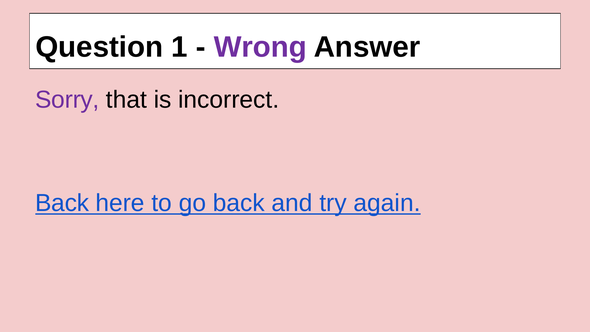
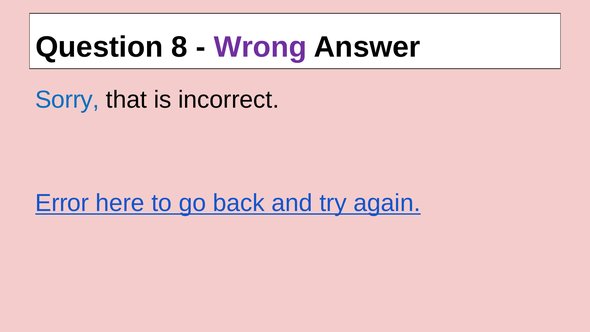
1: 1 -> 8
Sorry colour: purple -> blue
Back at (62, 203): Back -> Error
